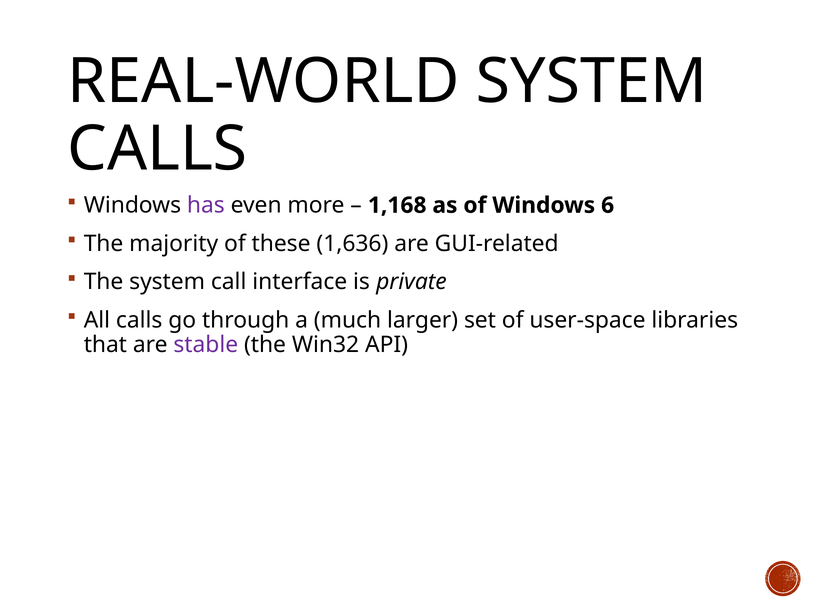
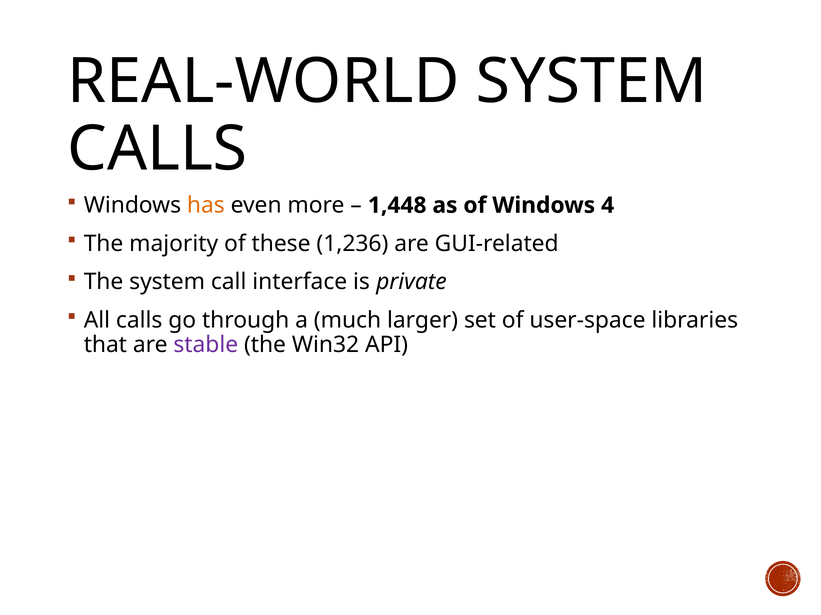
has colour: purple -> orange
1,168: 1,168 -> 1,448
6: 6 -> 4
1,636: 1,636 -> 1,236
